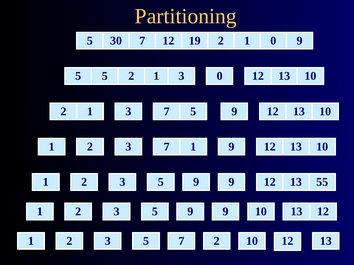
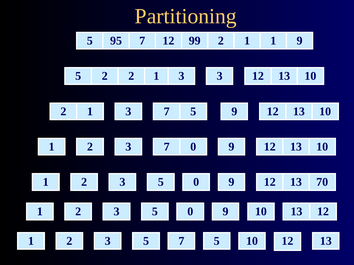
30: 30 -> 95
19: 19 -> 99
1 0: 0 -> 1
5 at (105, 76): 5 -> 2
1 3 0: 0 -> 3
7 1: 1 -> 0
9 at (196, 182): 9 -> 0
55: 55 -> 70
9 at (190, 212): 9 -> 0
1 2: 2 -> 5
